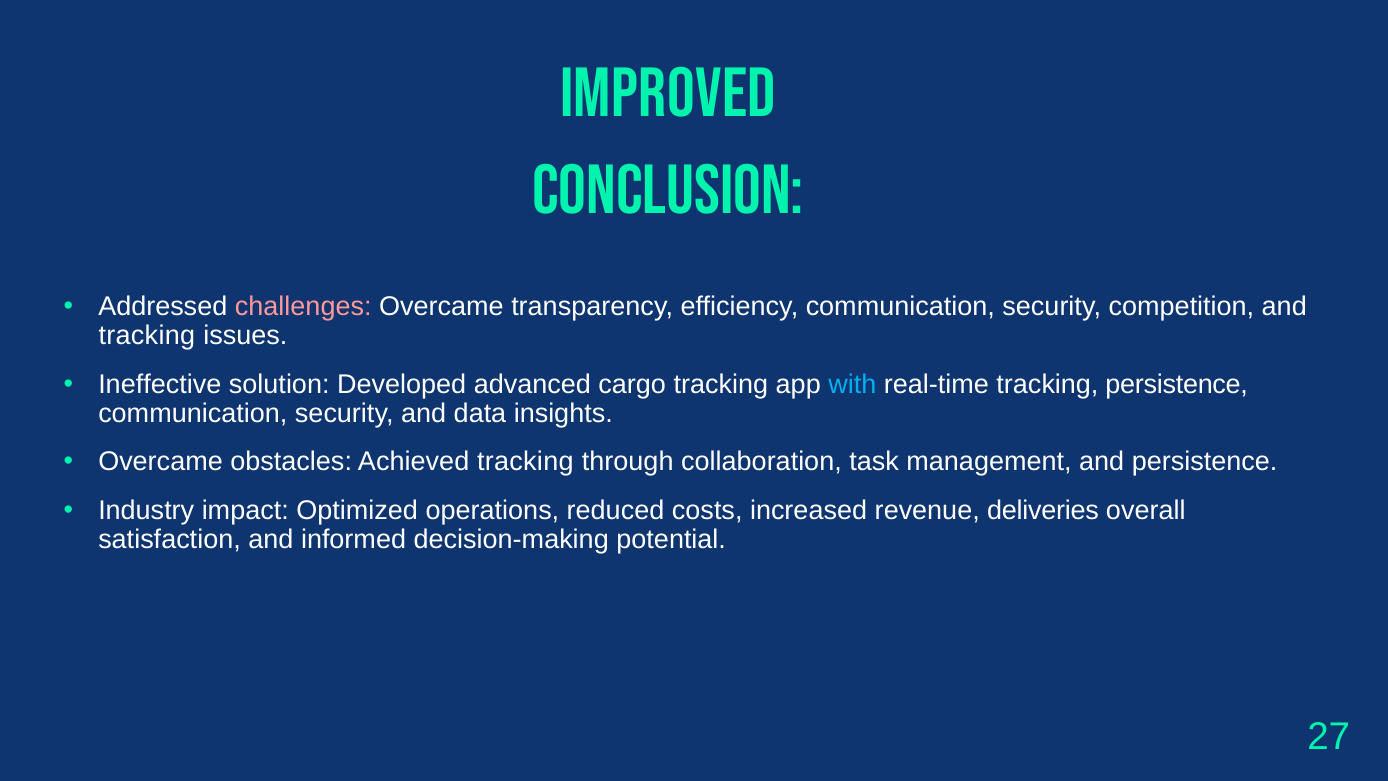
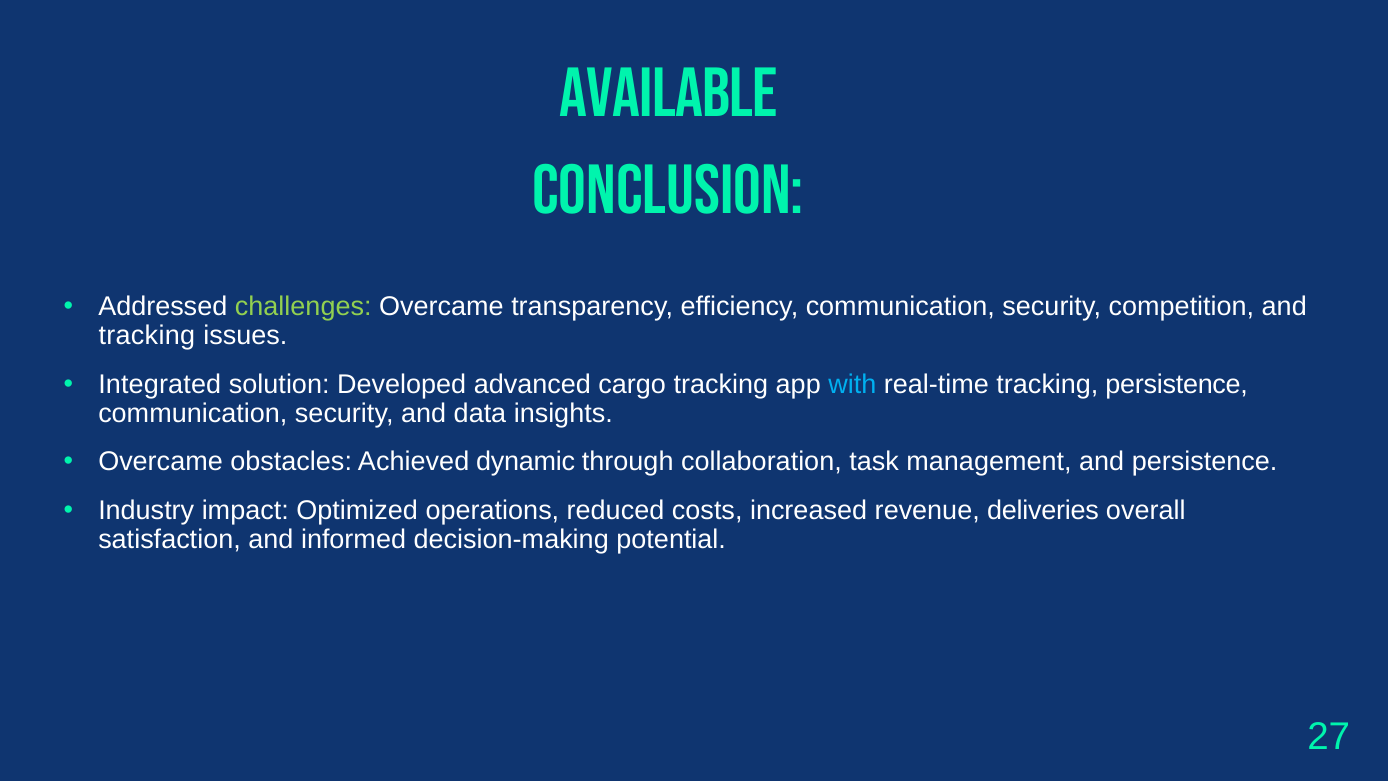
IMPROVED: IMPROVED -> AVAILABLE
challenges colour: pink -> light green
Ineffective: Ineffective -> Integrated
Achieved tracking: tracking -> dynamic
